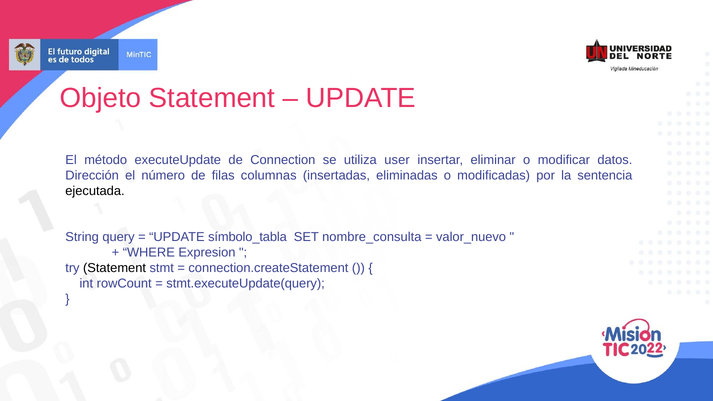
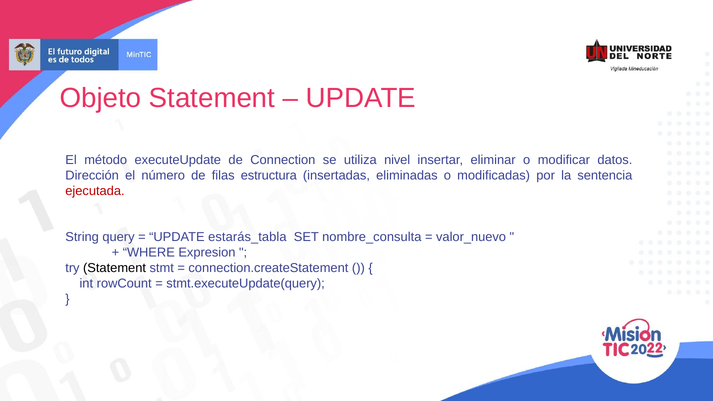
user: user -> nivel
columnas: columnas -> estructura
ejecutada colour: black -> red
símbolo_tabla: símbolo_tabla -> estarás_tabla
